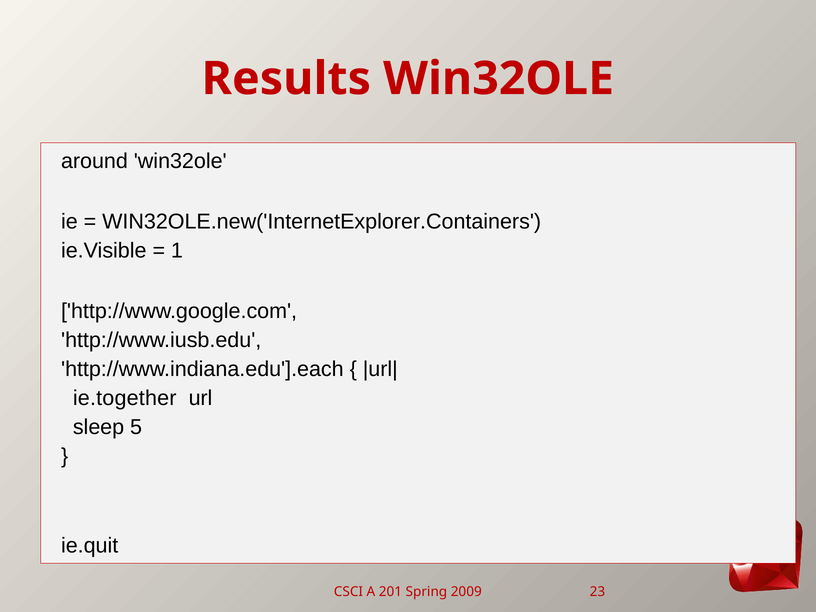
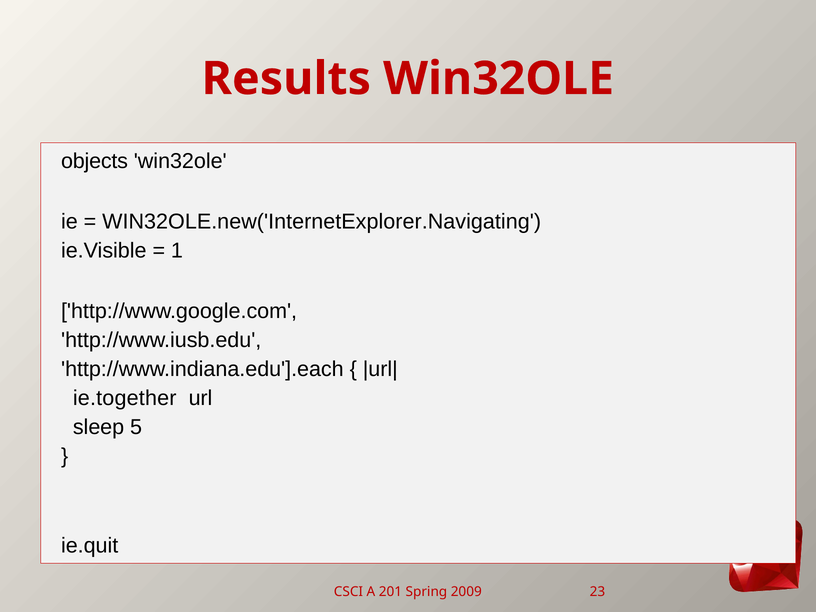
around: around -> objects
WIN32OLE.new('InternetExplorer.Containers: WIN32OLE.new('InternetExplorer.Containers -> WIN32OLE.new('InternetExplorer.Navigating
